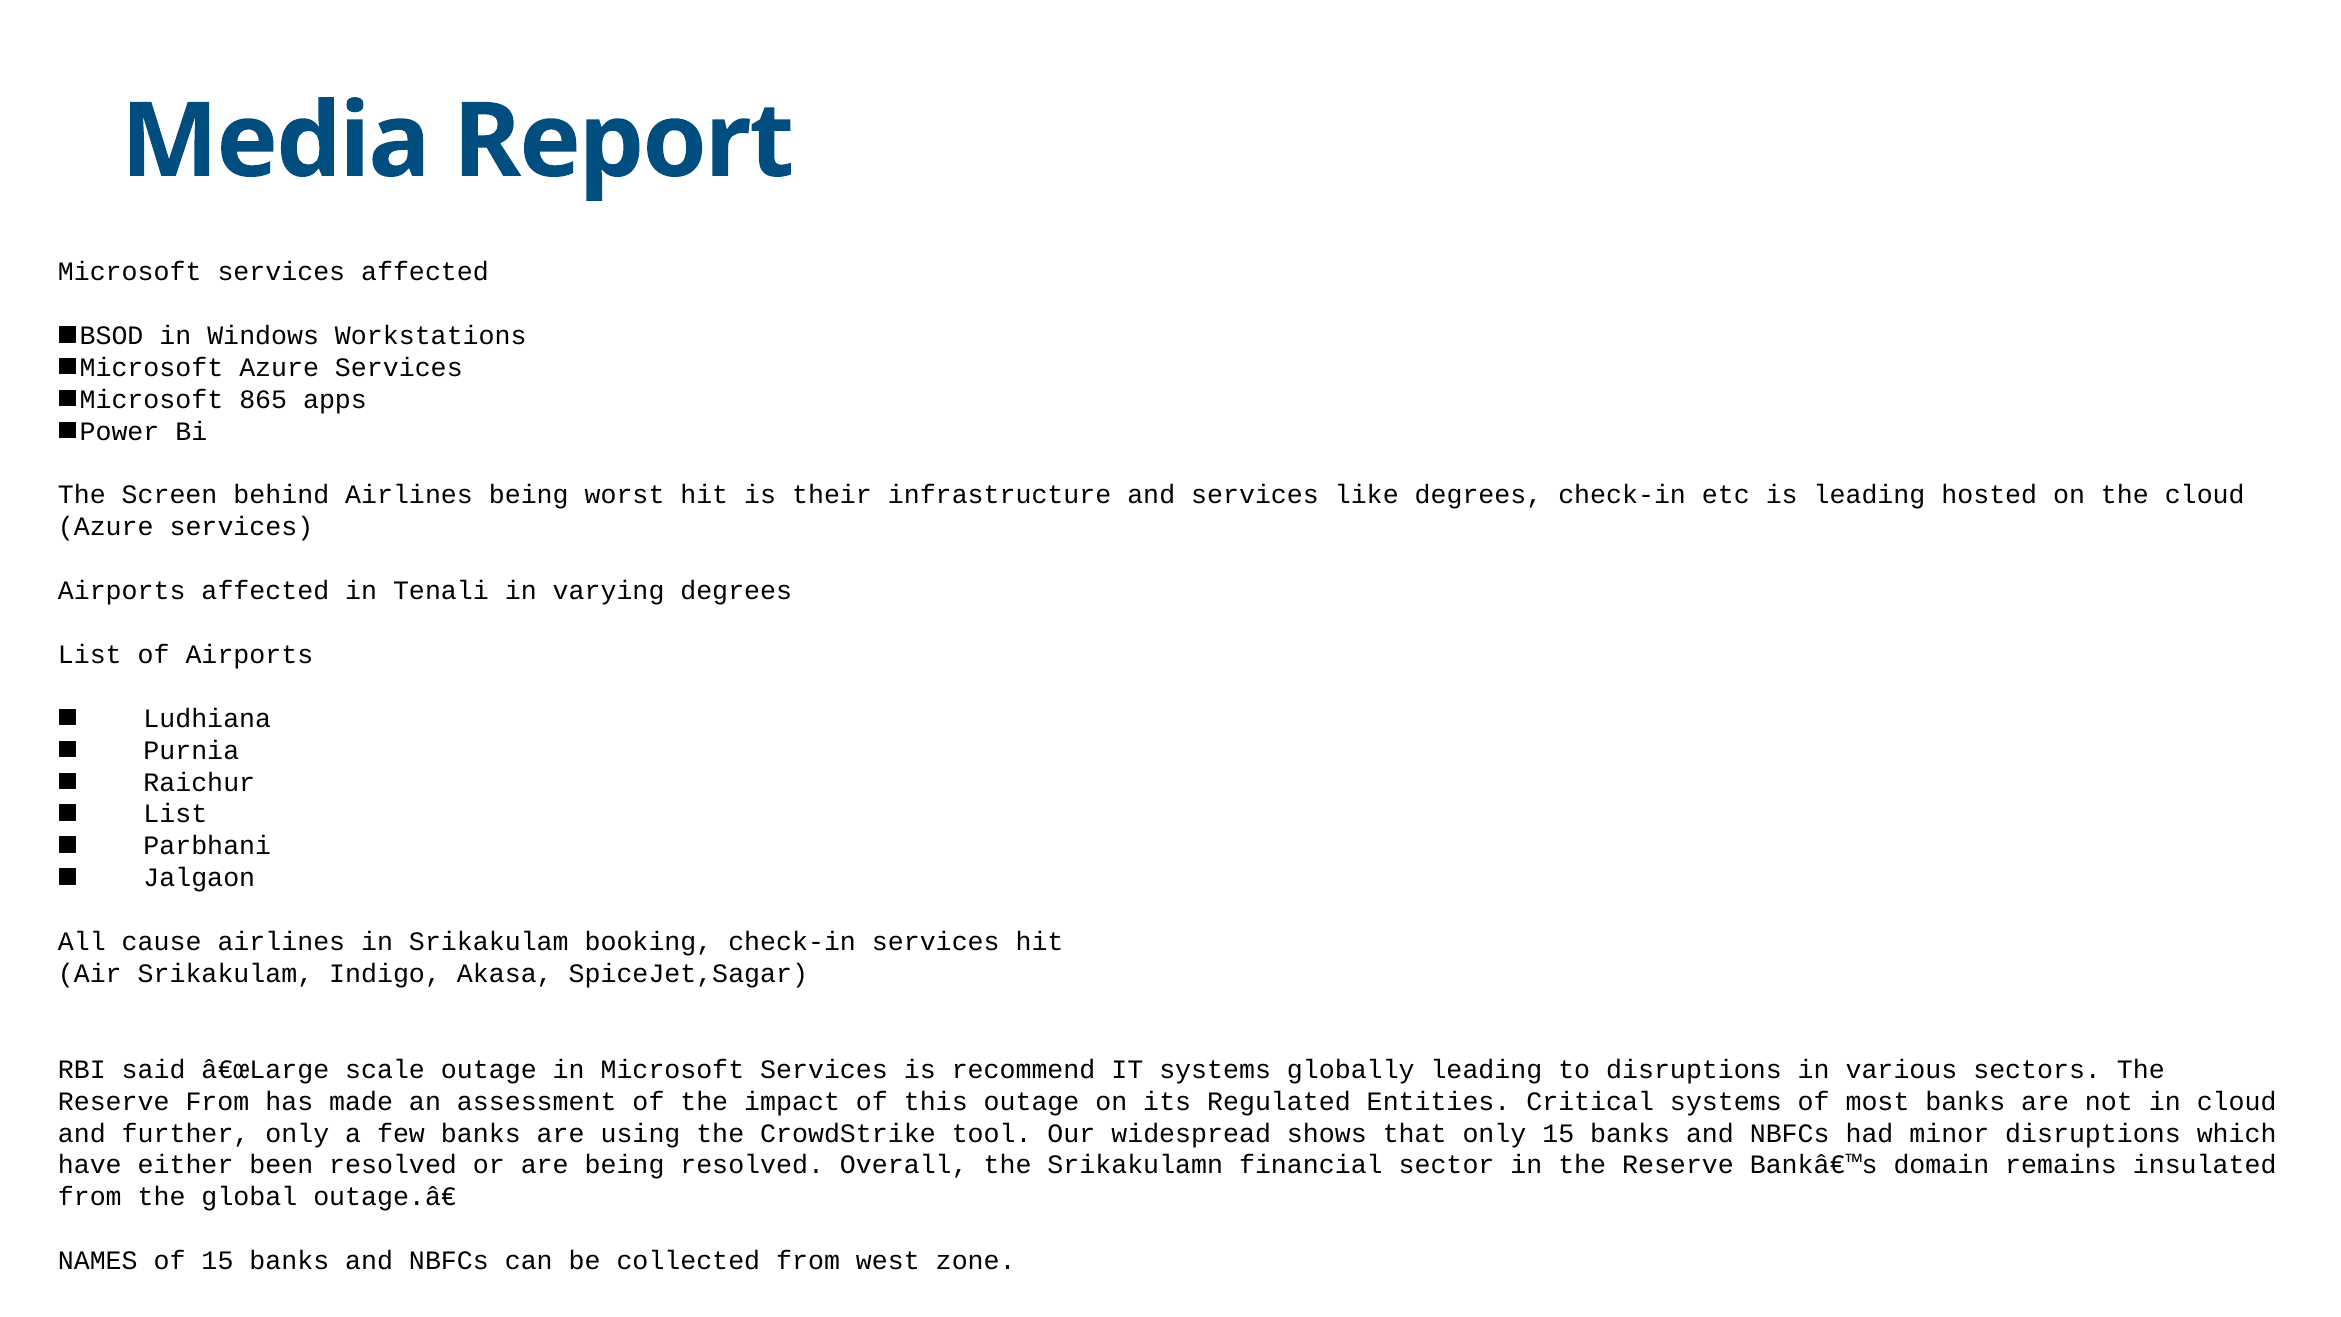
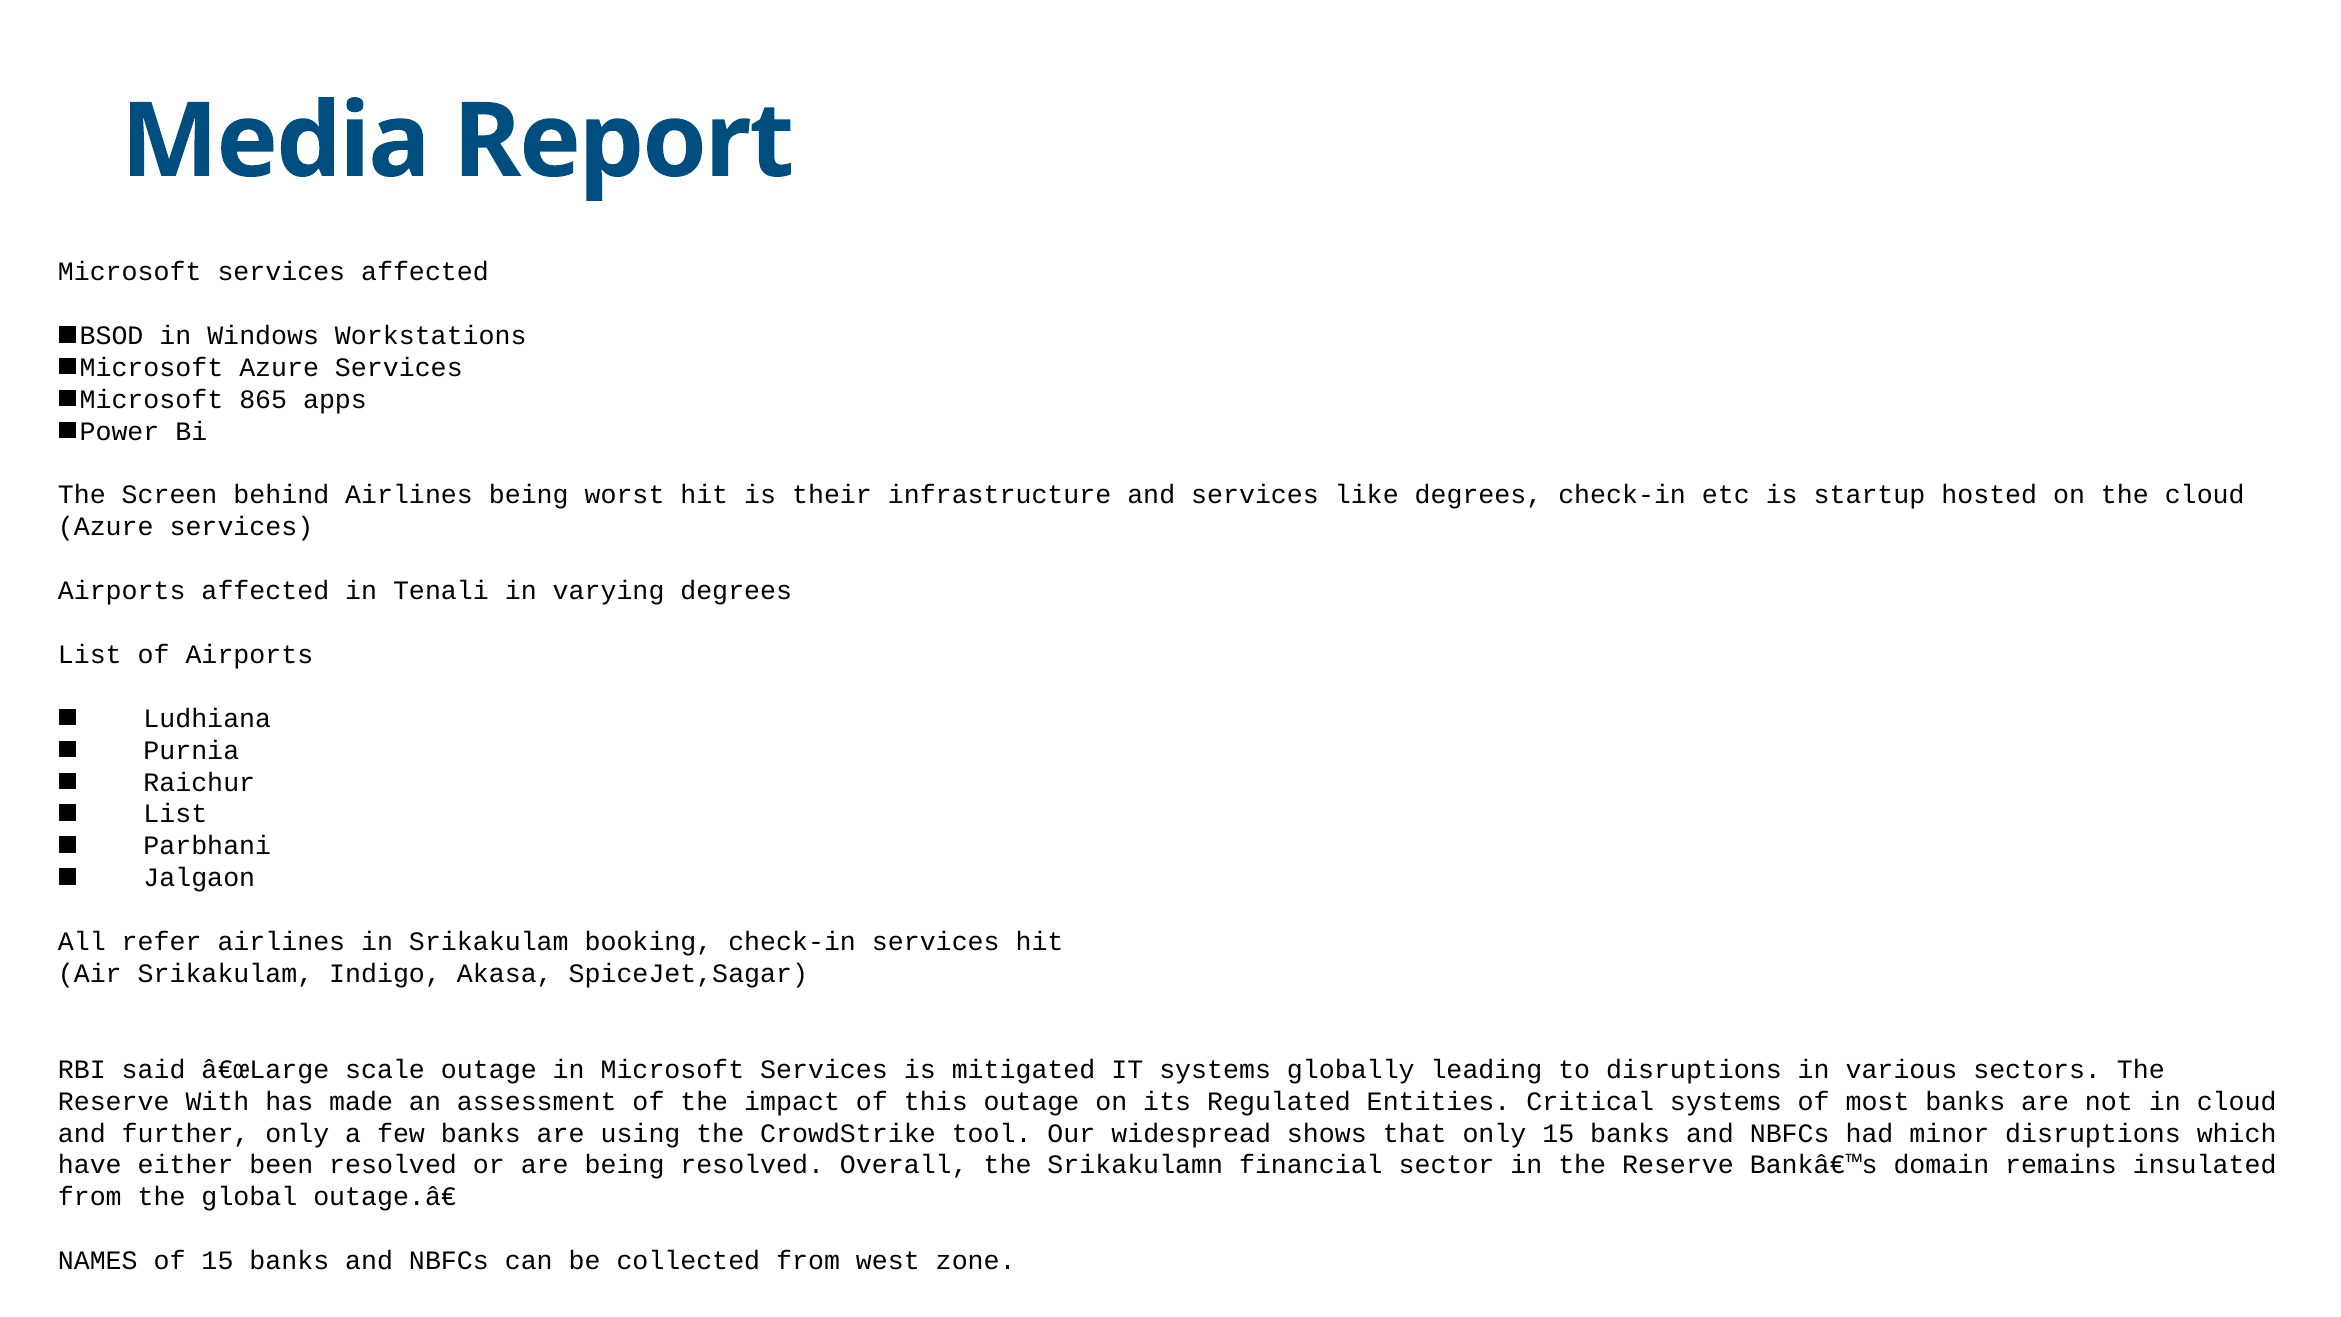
is leading: leading -> startup
cause: cause -> refer
recommend: recommend -> mitigated
Reserve From: From -> With
